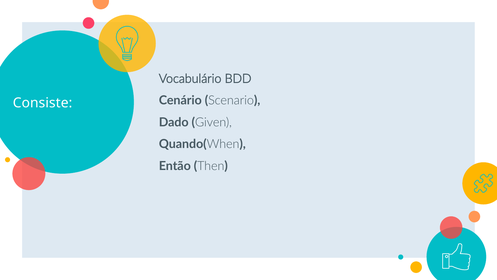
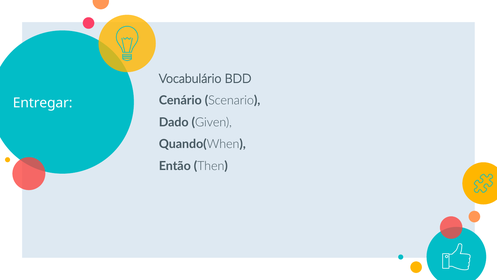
Consiste: Consiste -> Entregar
